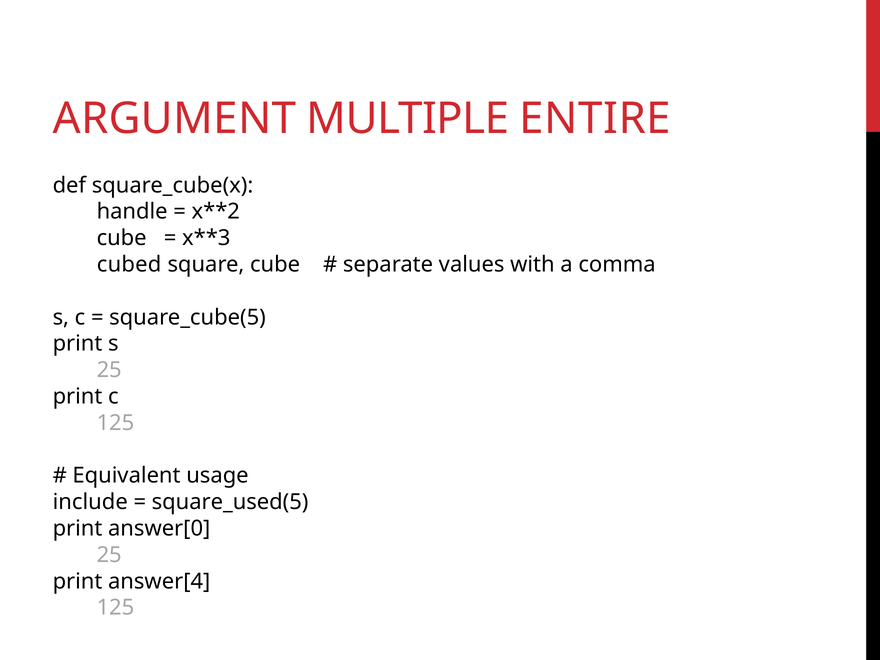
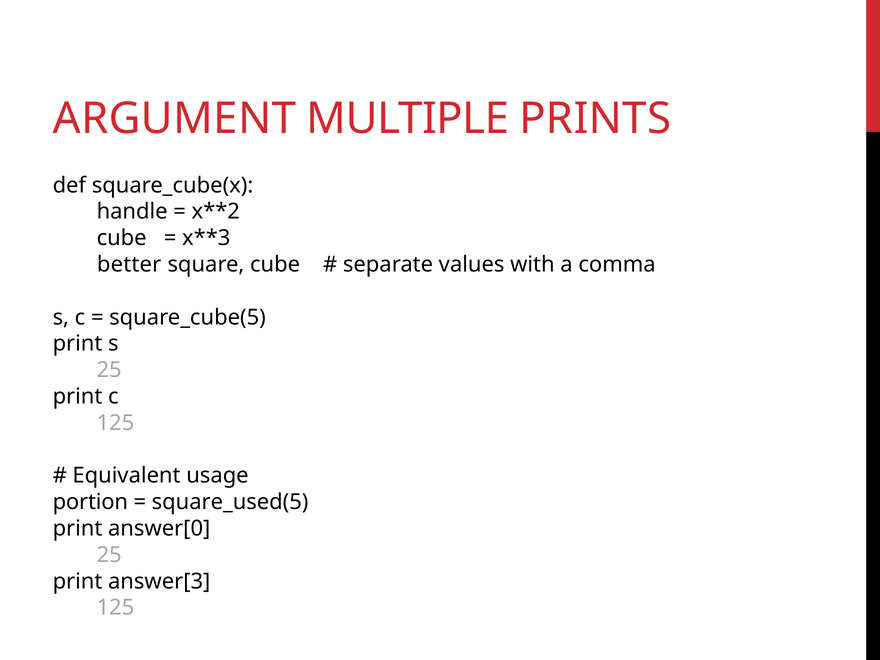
ENTIRE: ENTIRE -> PRINTS
cubed: cubed -> better
include: include -> portion
answer[4: answer[4 -> answer[3
